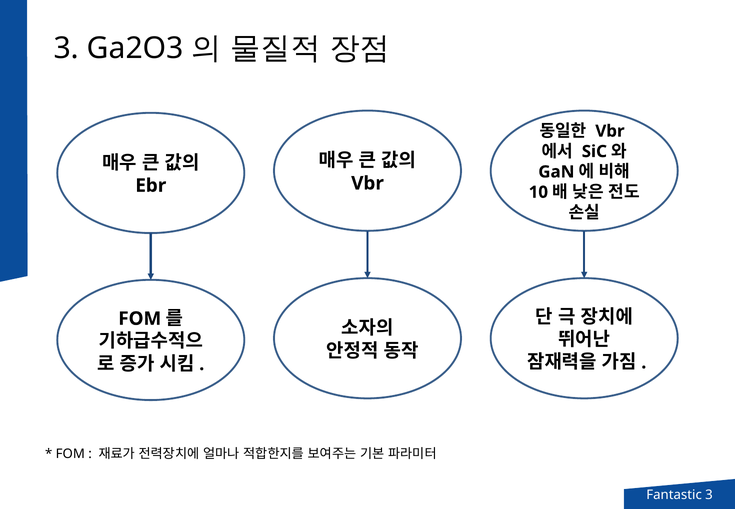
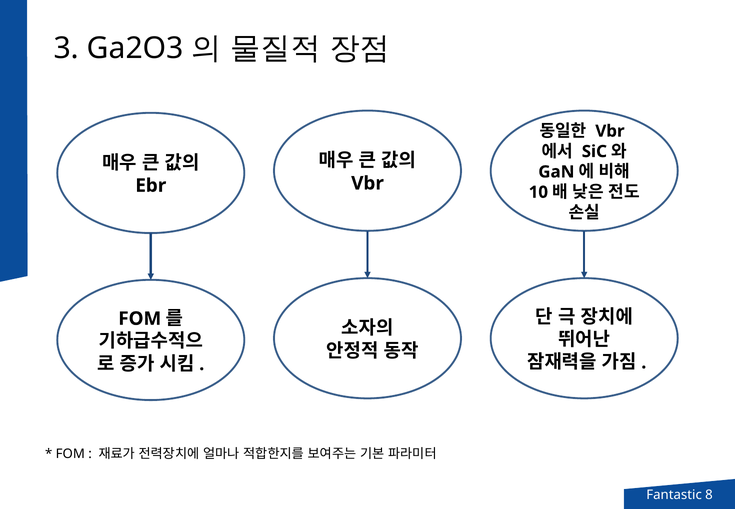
Fantastic 3: 3 -> 8
